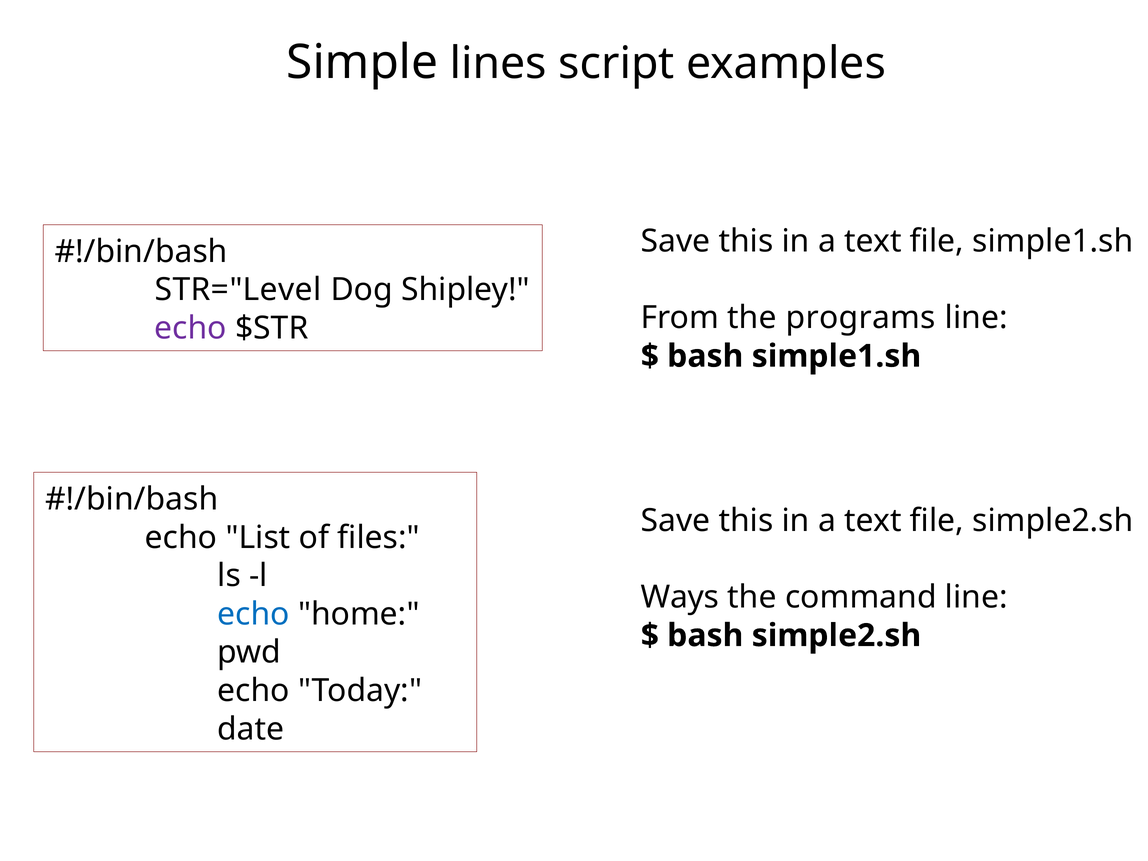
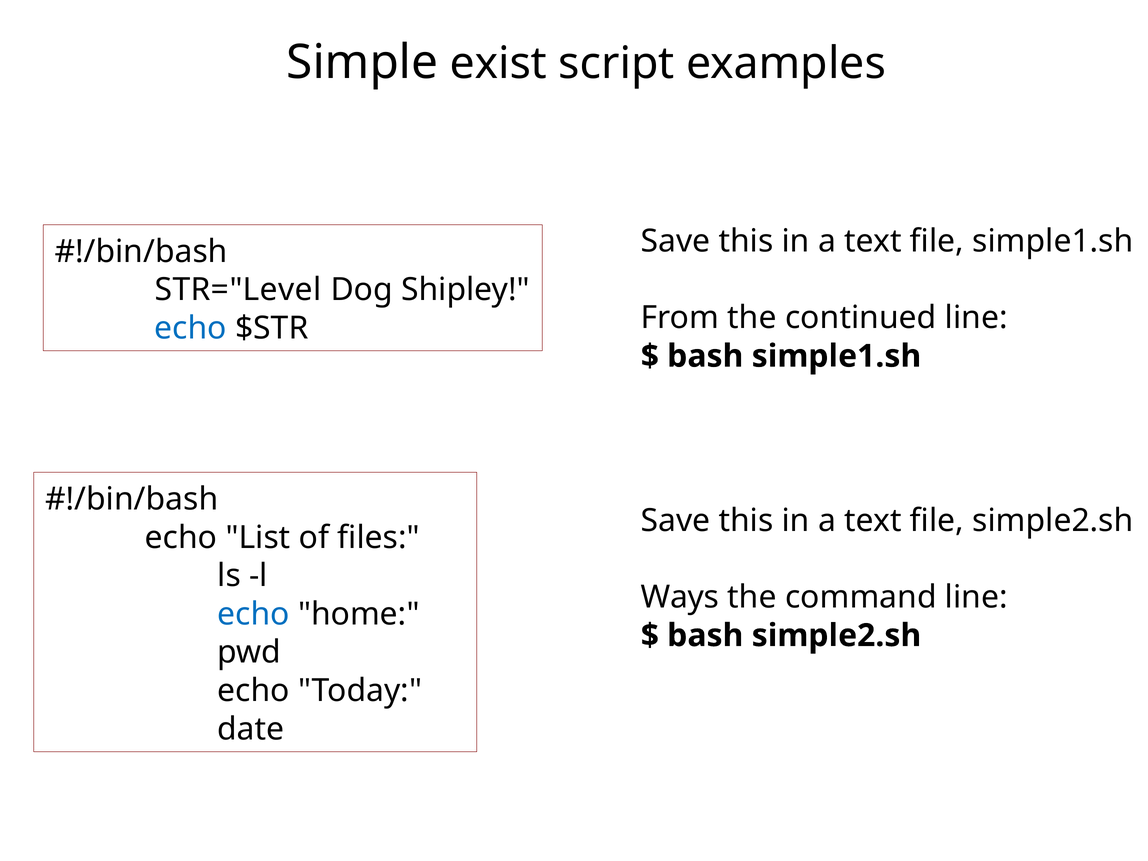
lines: lines -> exist
programs: programs -> continued
echo at (190, 328) colour: purple -> blue
